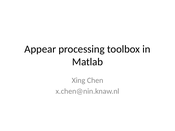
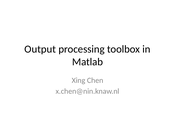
Appear: Appear -> Output
